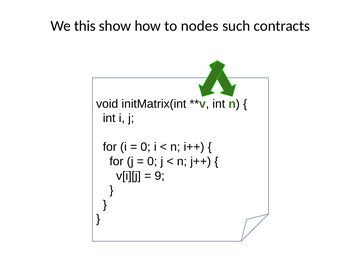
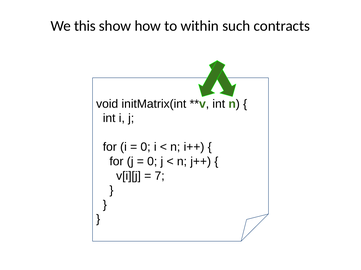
nodes: nodes -> within
9: 9 -> 7
